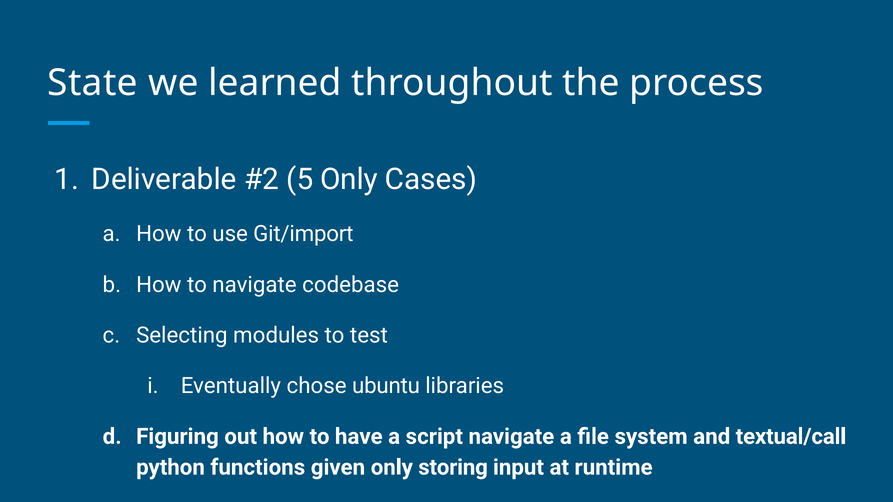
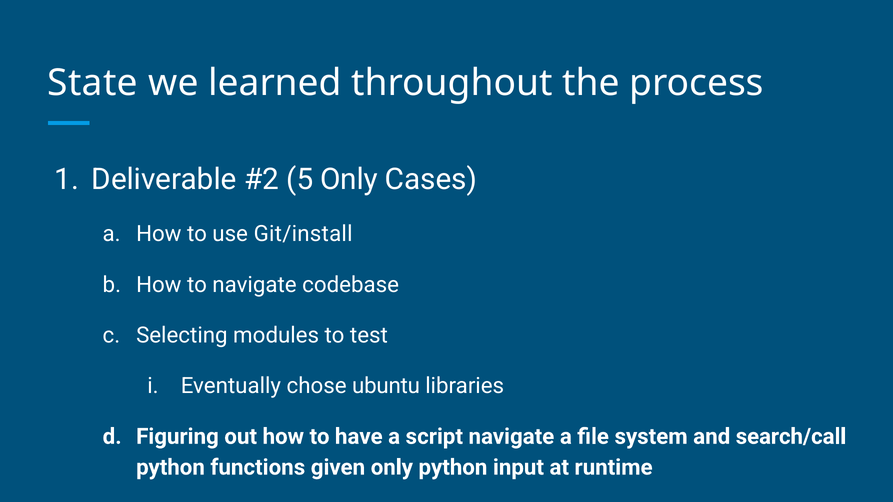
Git/import: Git/import -> Git/install
textual/call: textual/call -> search/call
only storing: storing -> python
